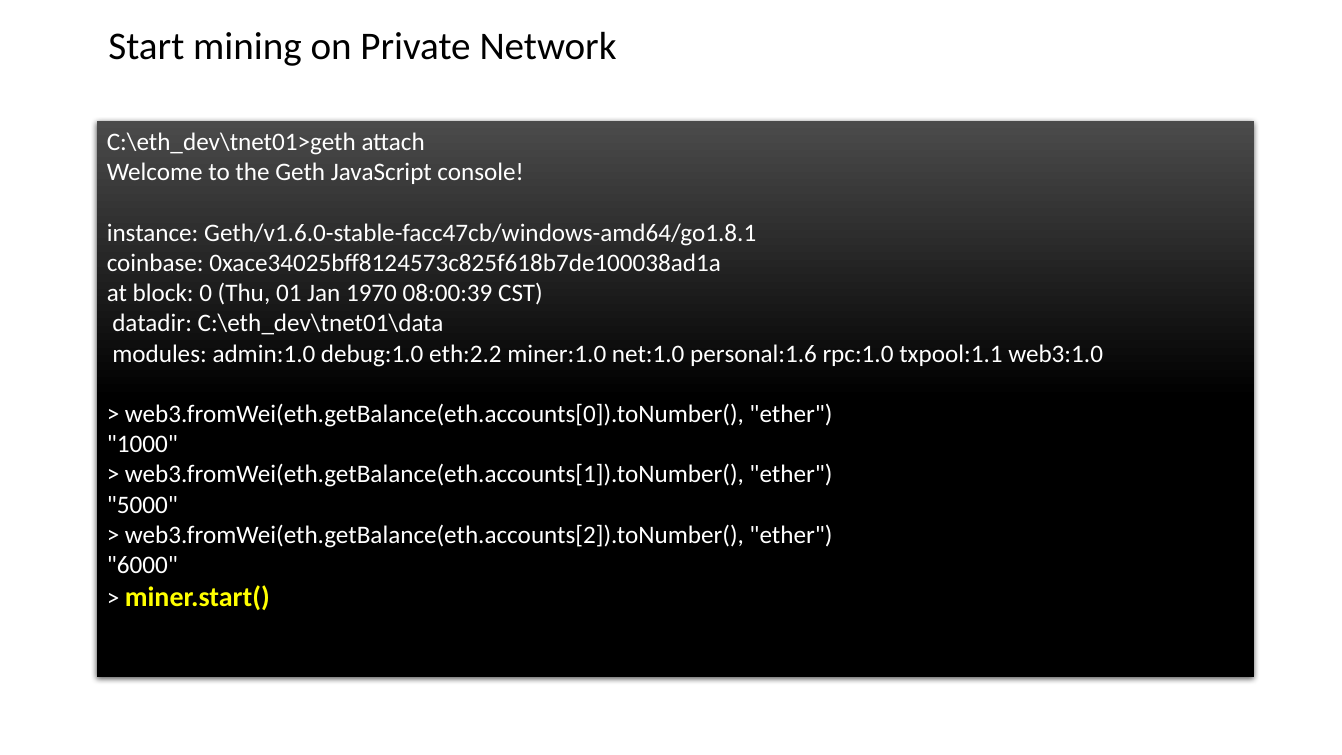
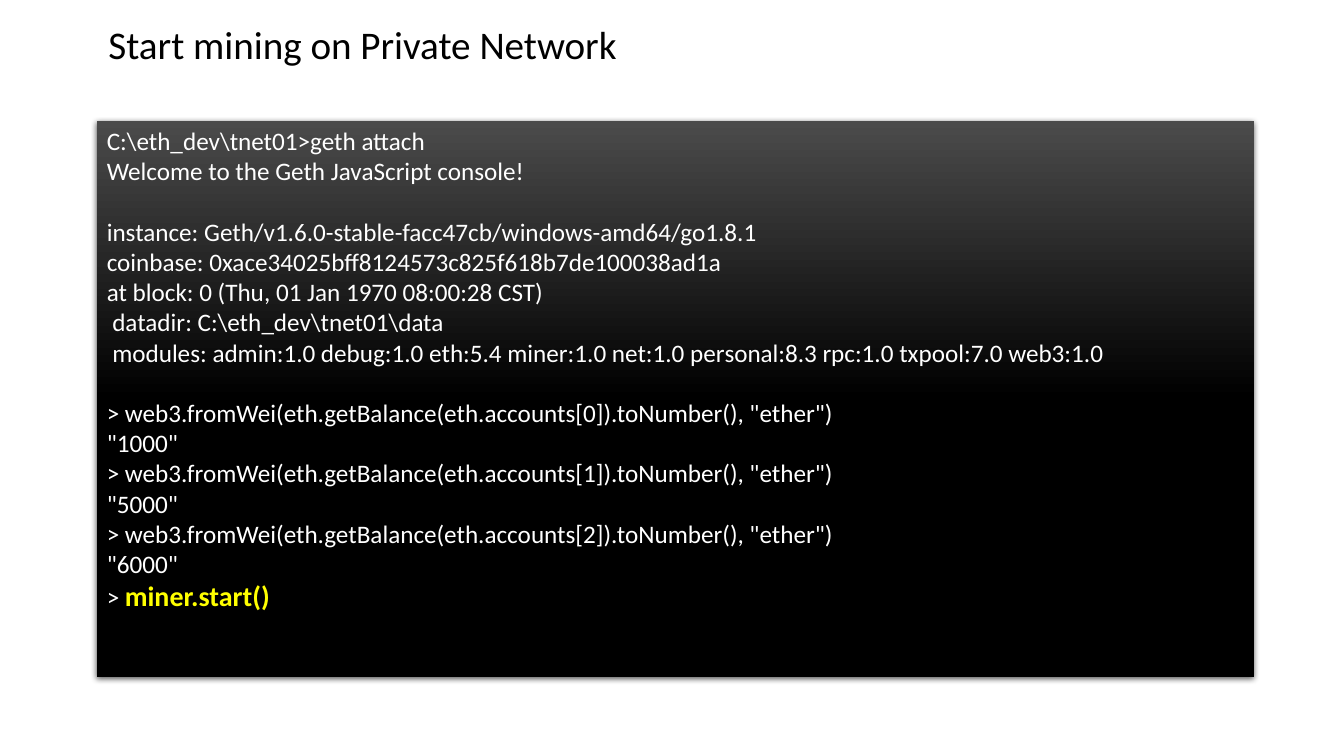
08:00:39: 08:00:39 -> 08:00:28
eth:2.2: eth:2.2 -> eth:5.4
personal:1.6: personal:1.6 -> personal:8.3
txpool:1.1: txpool:1.1 -> txpool:7.0
